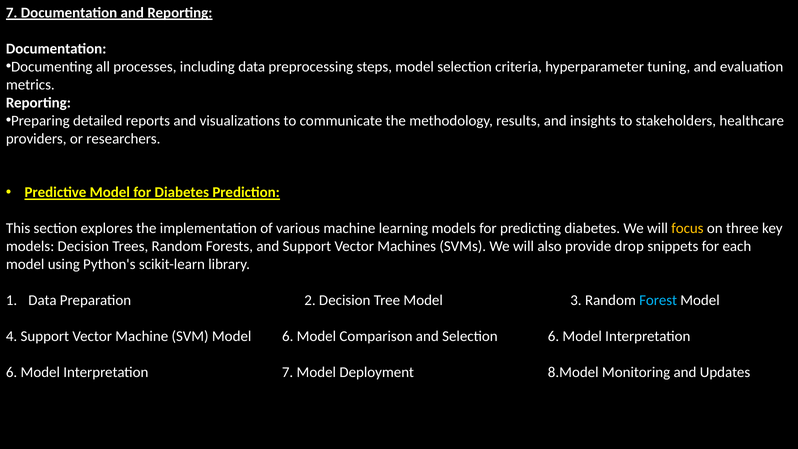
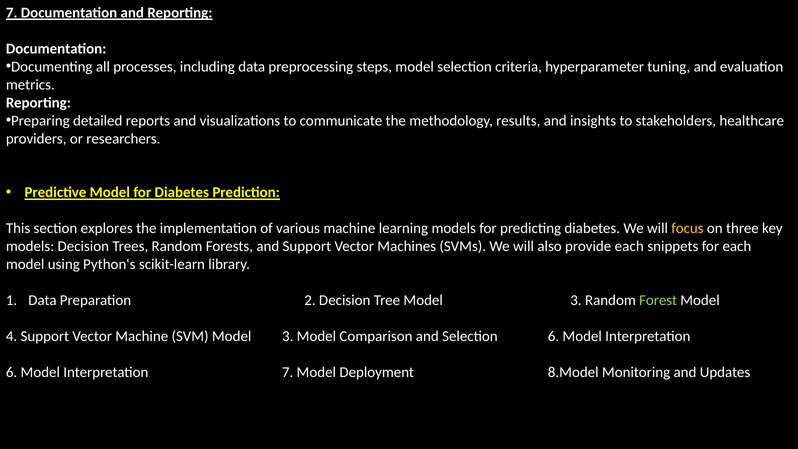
provide drop: drop -> each
Forest colour: light blue -> light green
SVM Model 6: 6 -> 3
